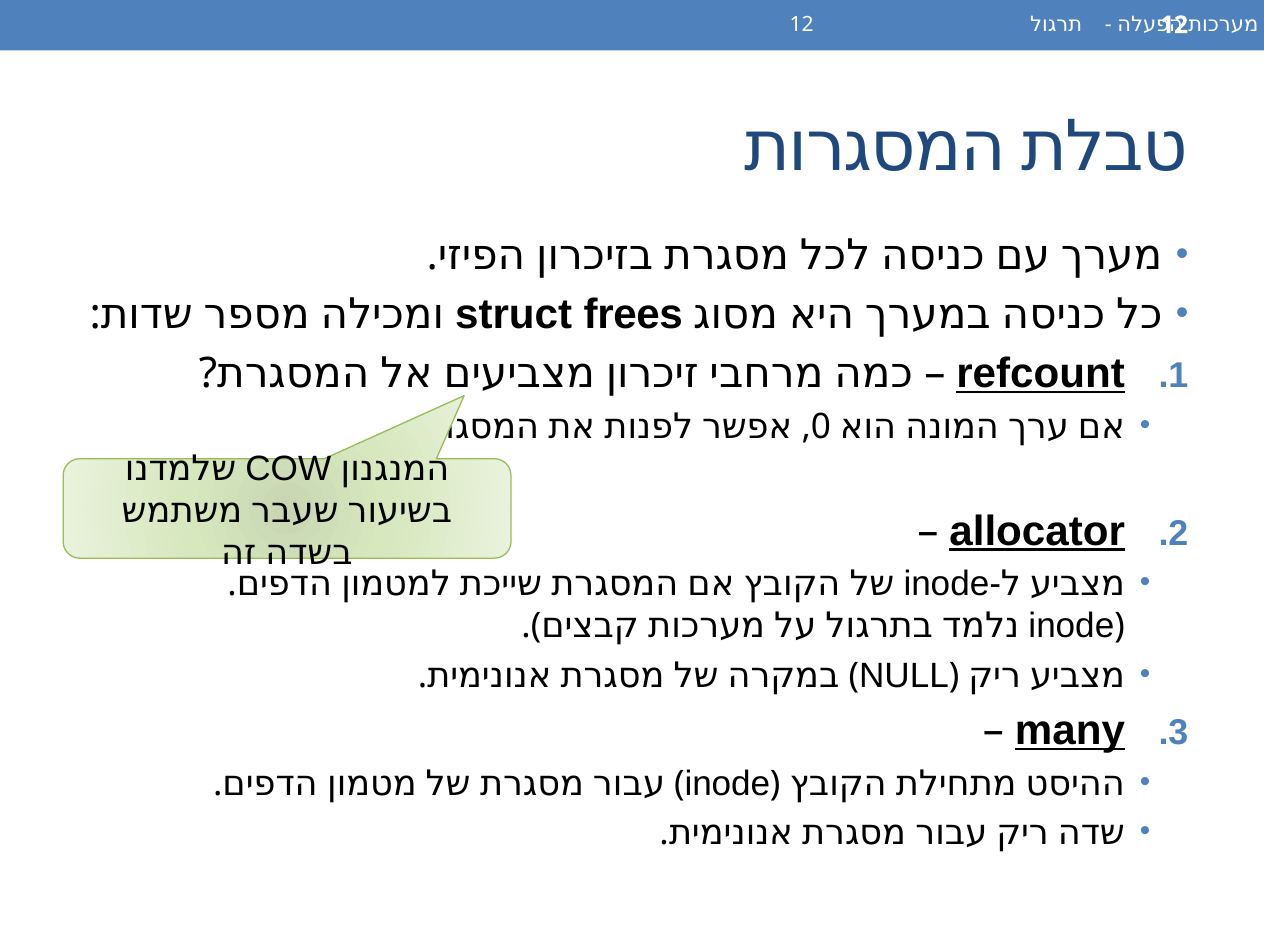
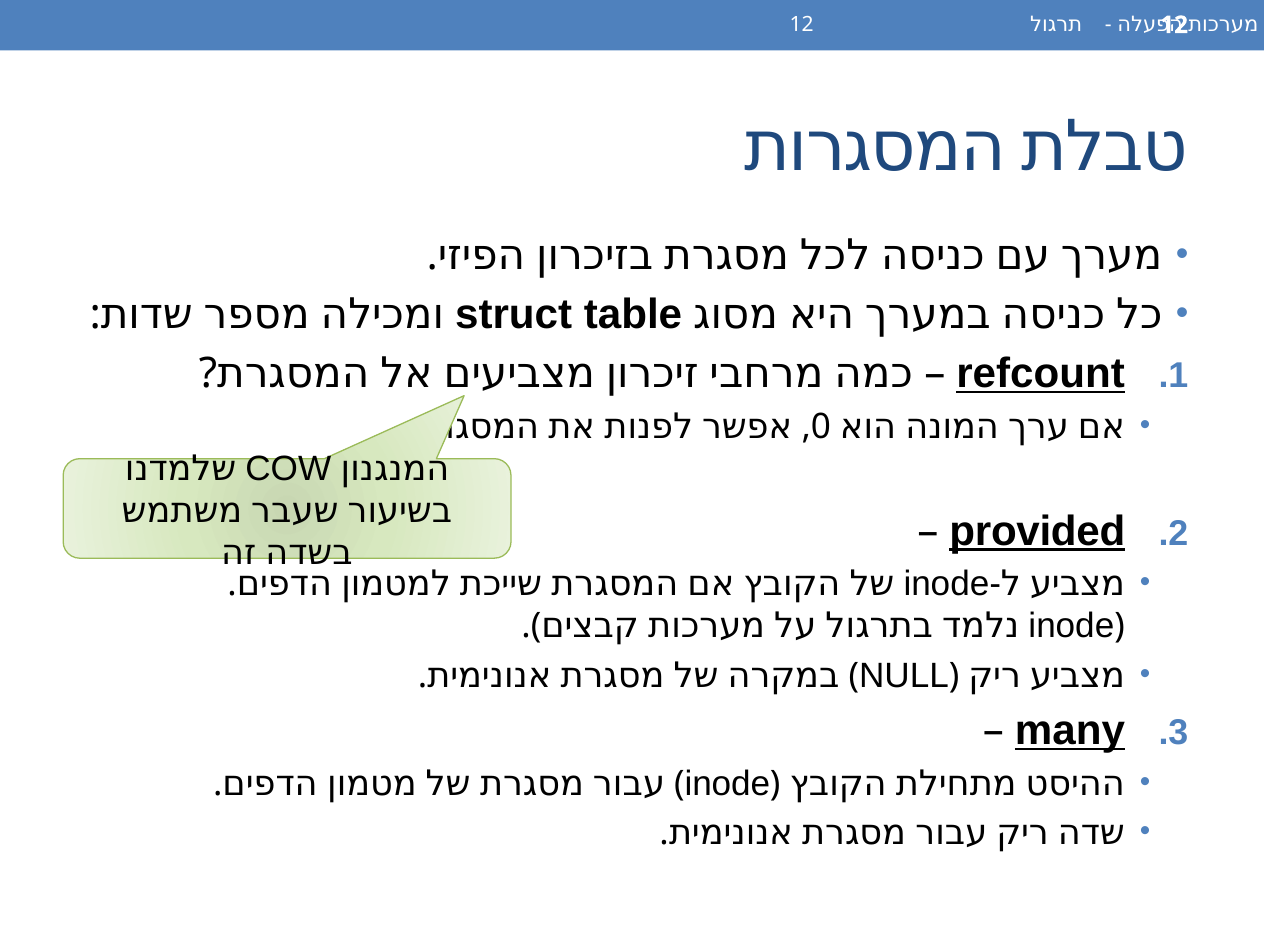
frees: frees -> table
allocator: allocator -> provided
